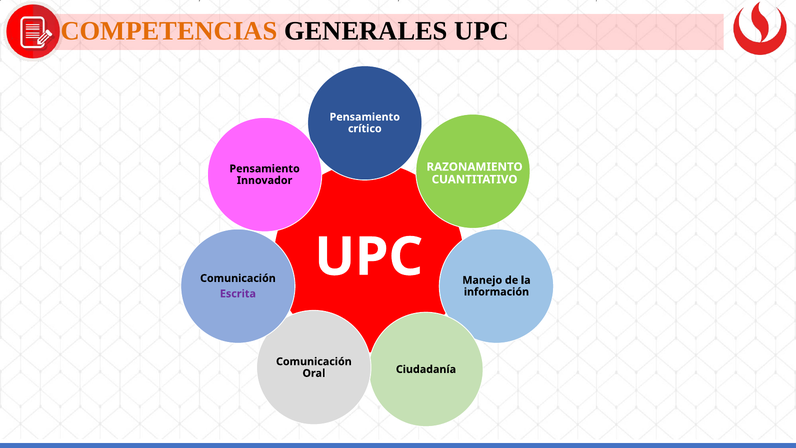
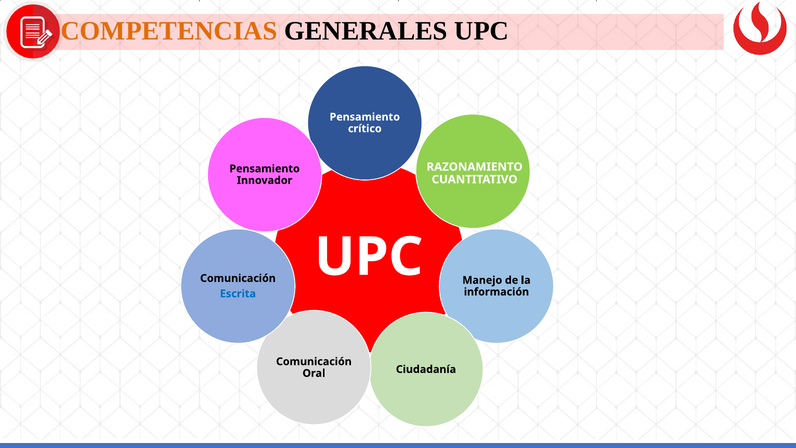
Escrita colour: purple -> blue
